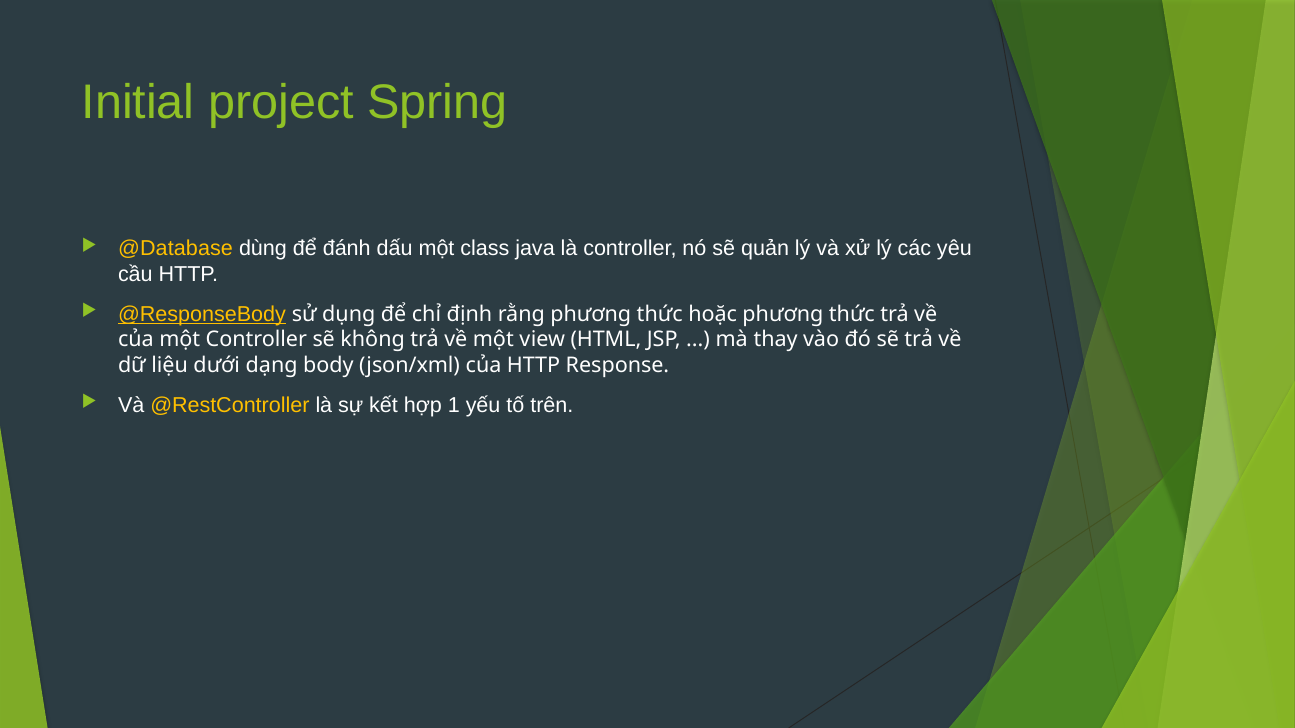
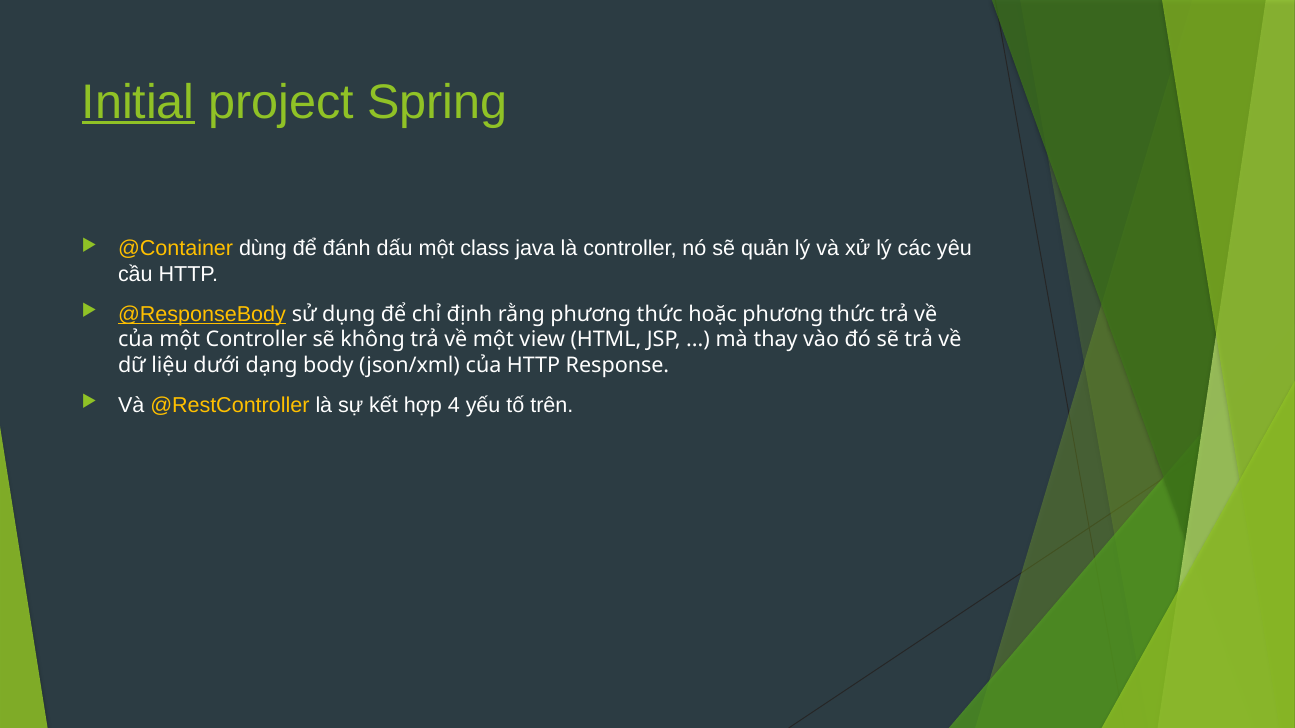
Initial underline: none -> present
@Database: @Database -> @Container
1: 1 -> 4
